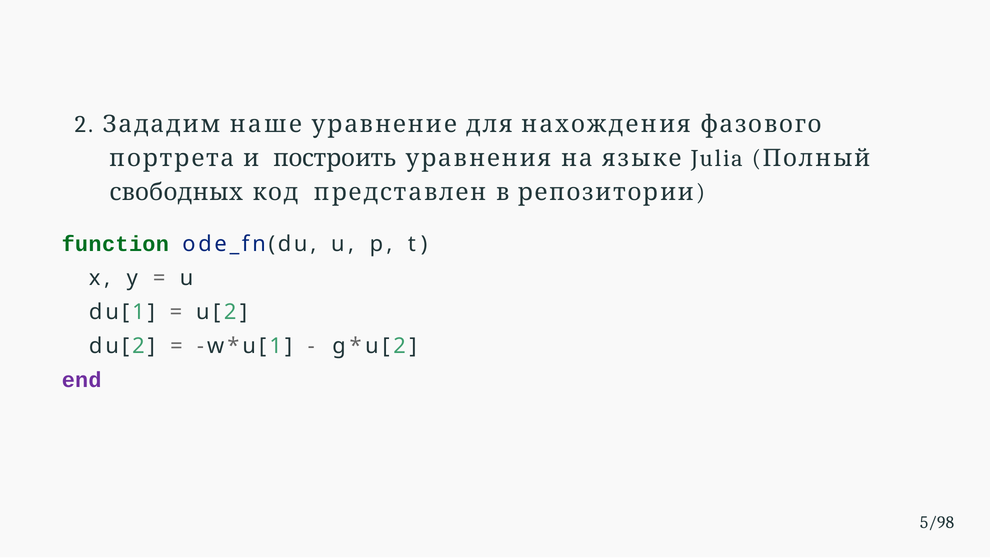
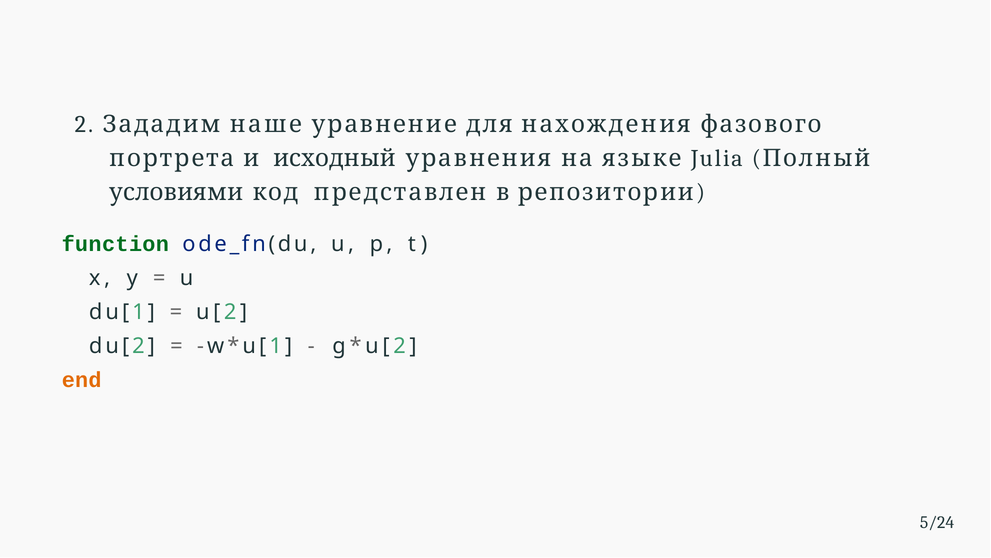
построить: построить -> исходный
свободных: свободных -> условиями
end colour: purple -> orange
5/98: 5/98 -> 5/24
